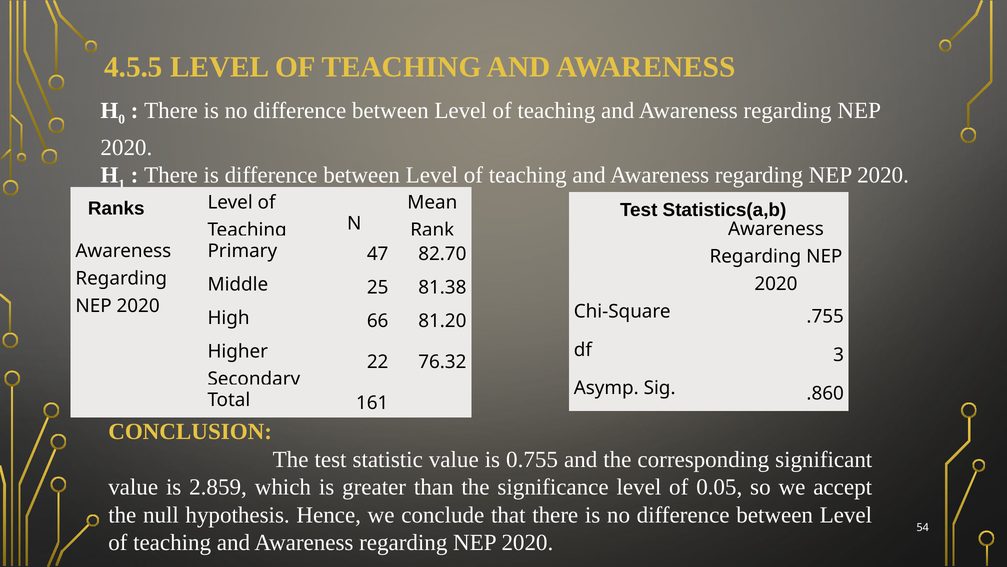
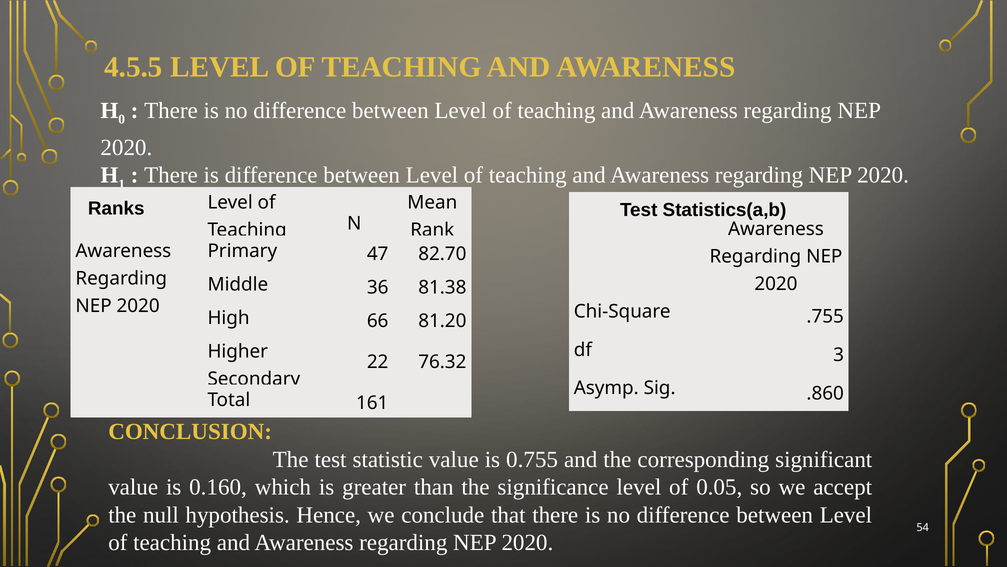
25: 25 -> 36
2.859: 2.859 -> 0.160
